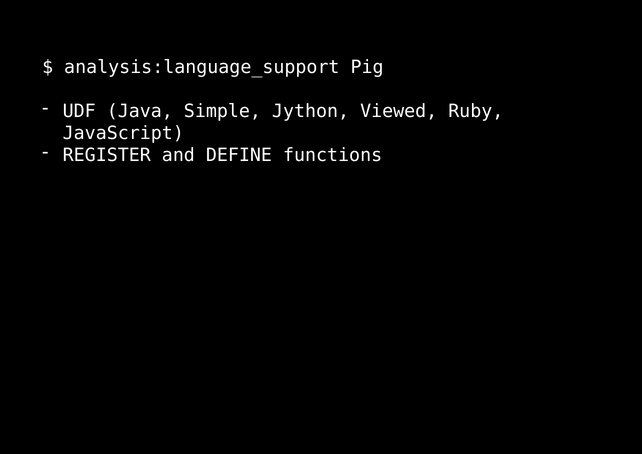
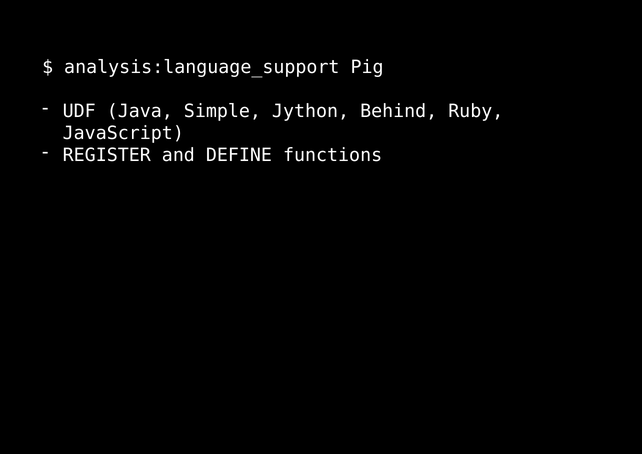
Viewed: Viewed -> Behind
